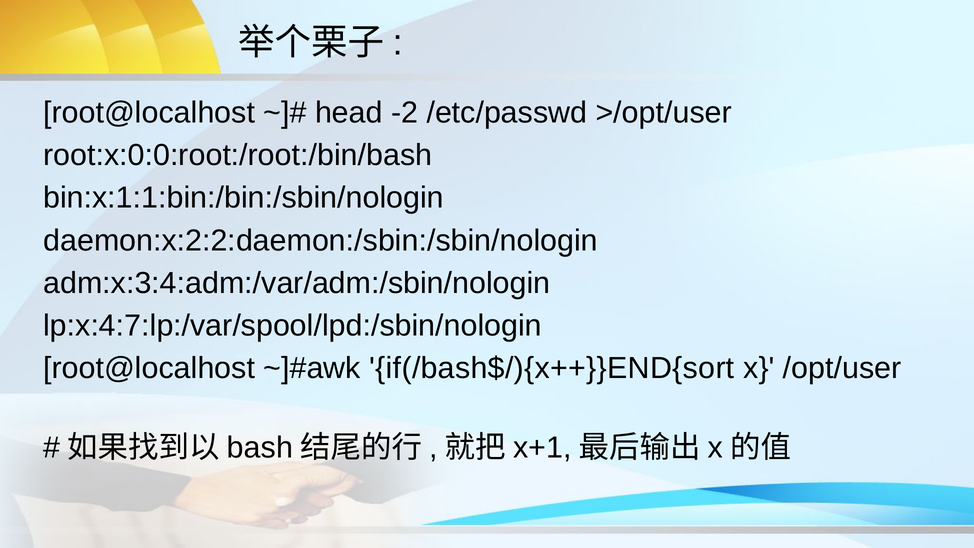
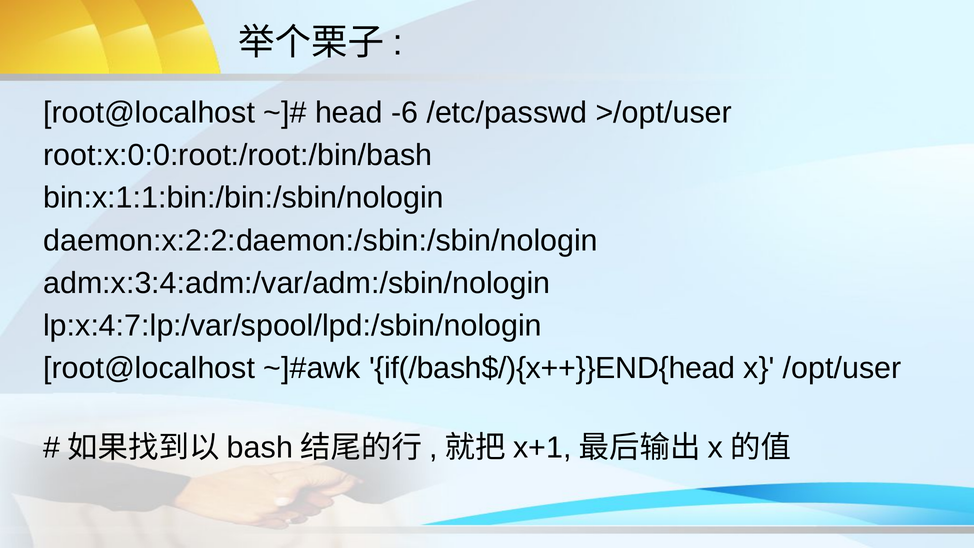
-2: -2 -> -6
if(/bash$/){x++}}END{sort: if(/bash$/){x++}}END{sort -> if(/bash$/){x++}}END{head
